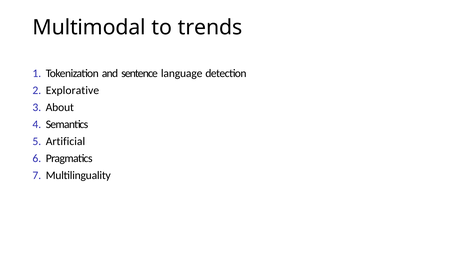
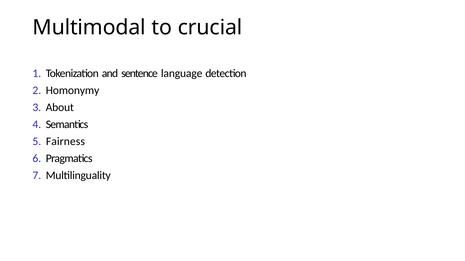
trends: trends -> crucial
Explorative: Explorative -> Homonymy
Artificial: Artificial -> Fairness
